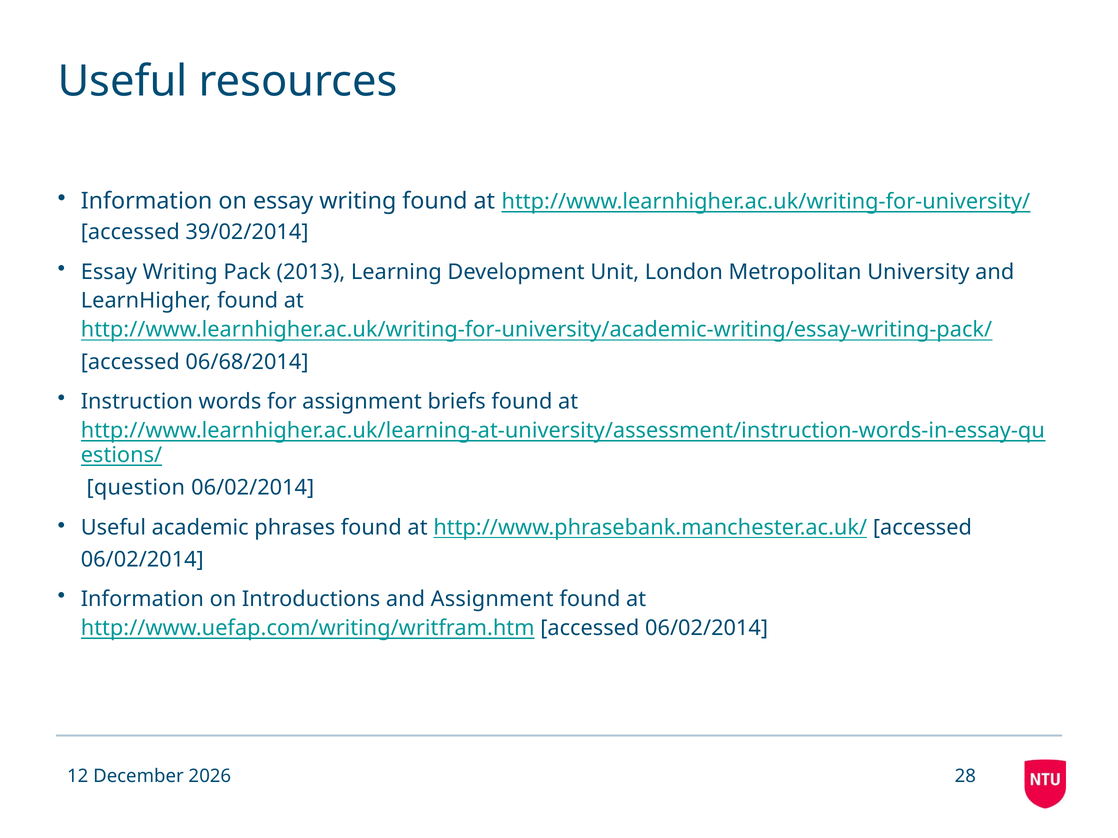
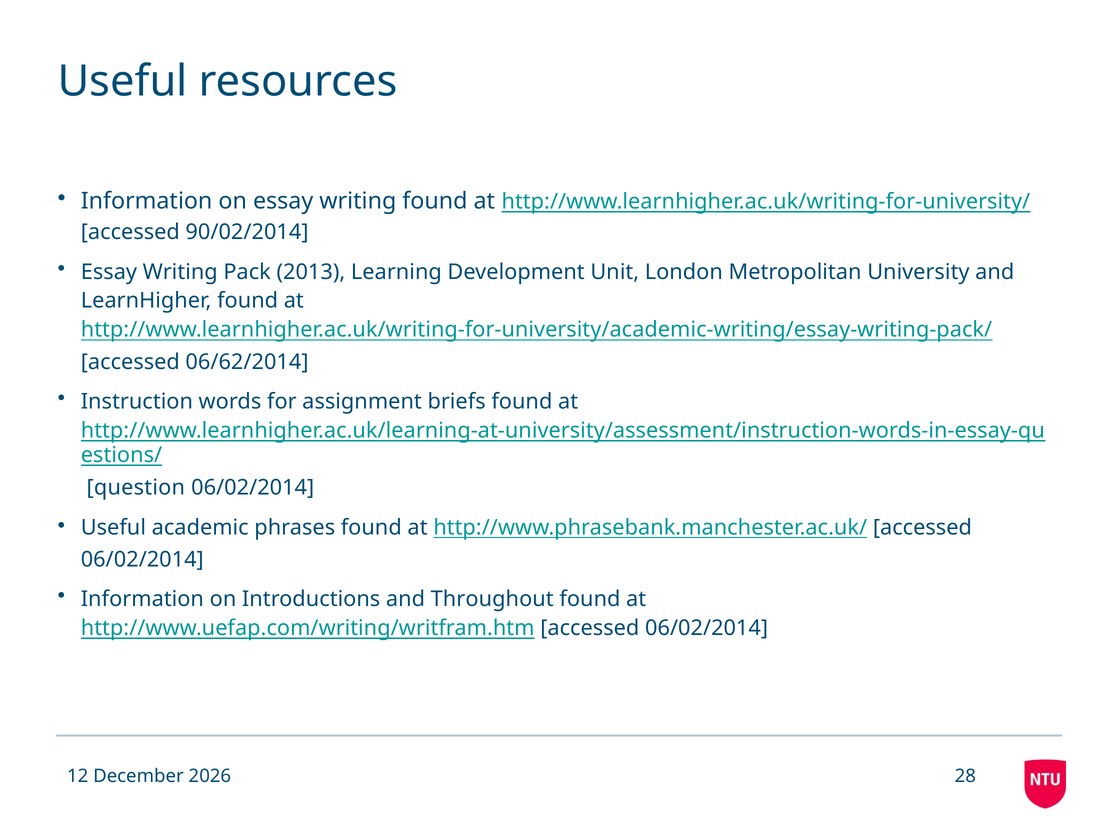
39/02/2014: 39/02/2014 -> 90/02/2014
06/68/2014: 06/68/2014 -> 06/62/2014
and Assignment: Assignment -> Throughout
